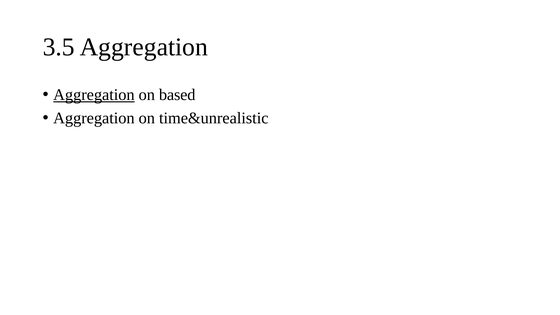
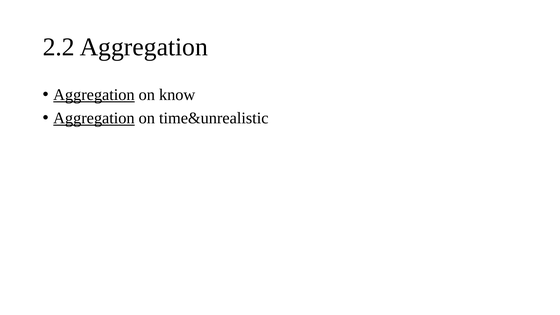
3.5: 3.5 -> 2.2
based: based -> know
Aggregation at (94, 118) underline: none -> present
